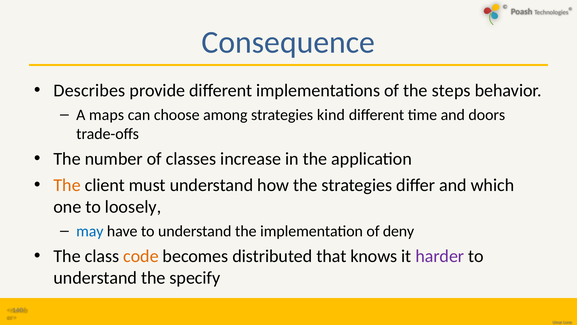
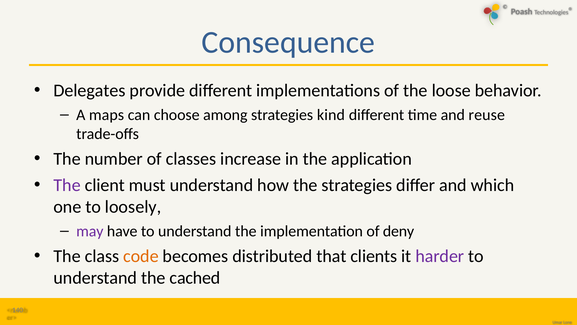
Describes: Describes -> Delegates
steps: steps -> loose
doors: doors -> reuse
The at (67, 185) colour: orange -> purple
may colour: blue -> purple
knows: knows -> clients
specify: specify -> cached
